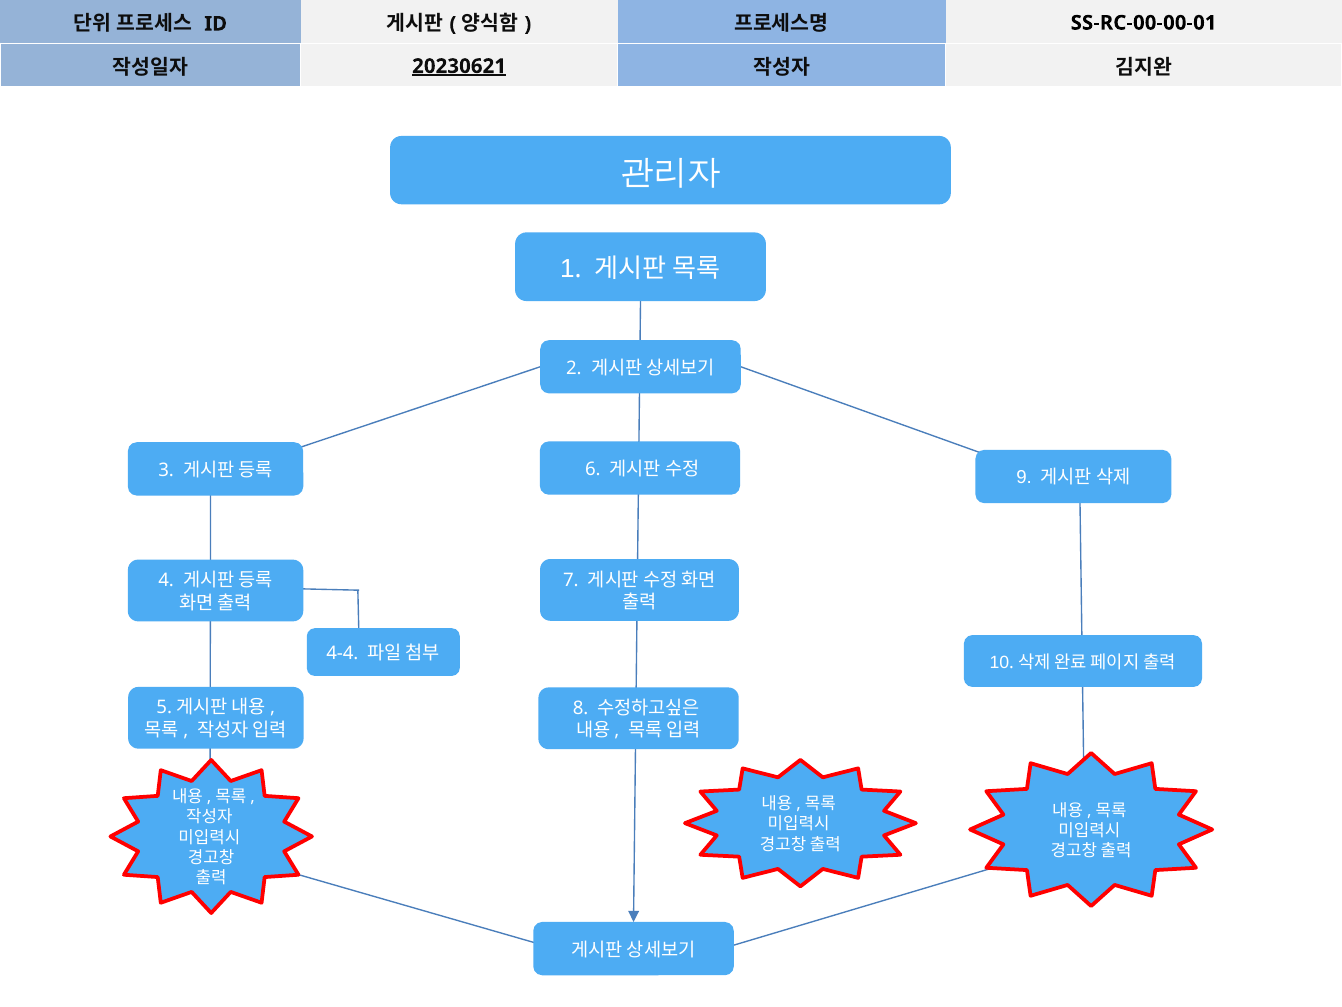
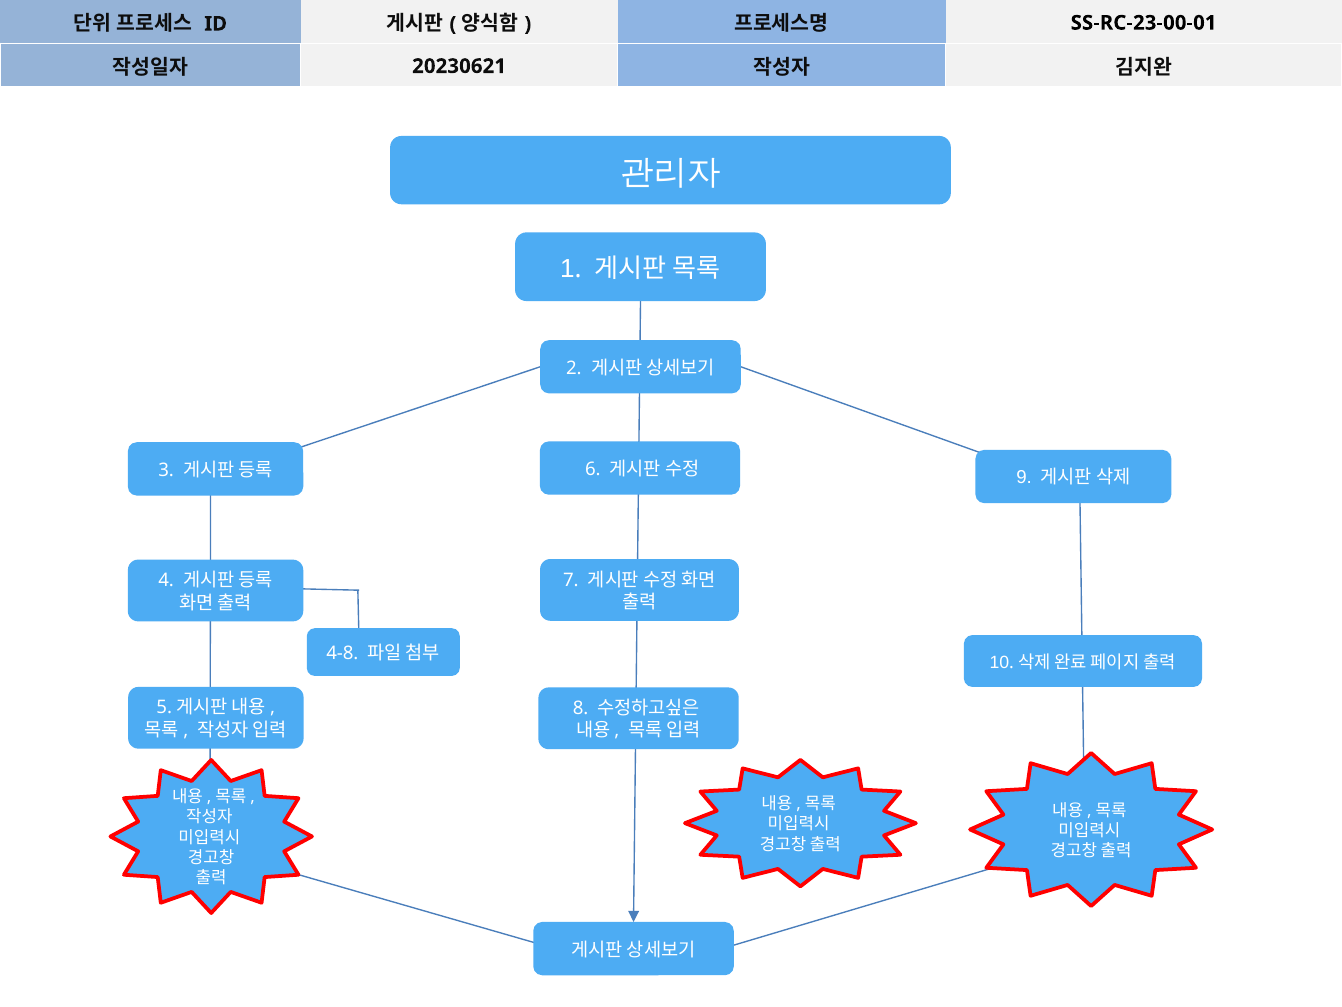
SS-RC-00-00-01: SS-RC-00-00-01 -> SS-RC-23-00-01
20230621 underline: present -> none
4-4: 4-4 -> 4-8
